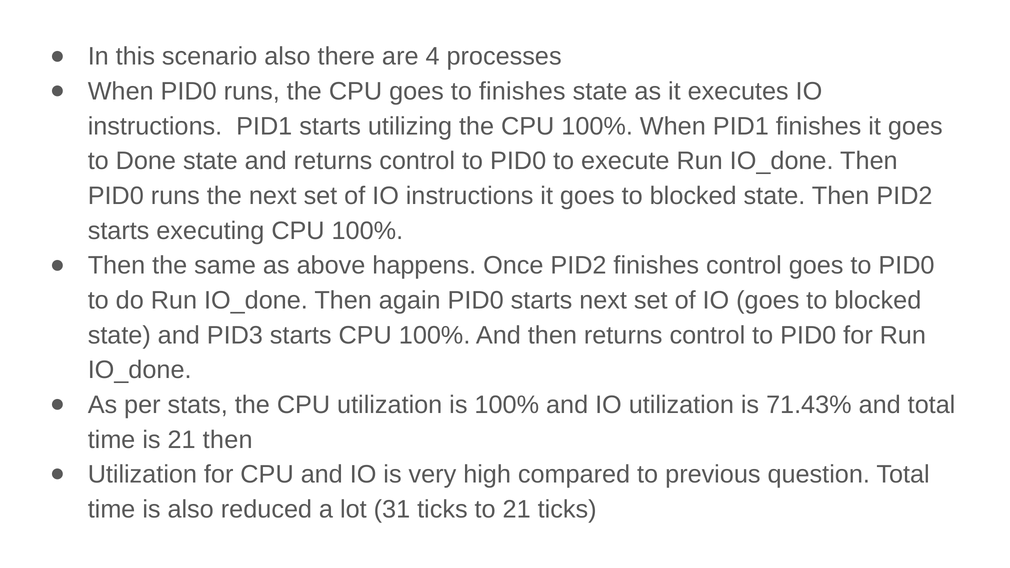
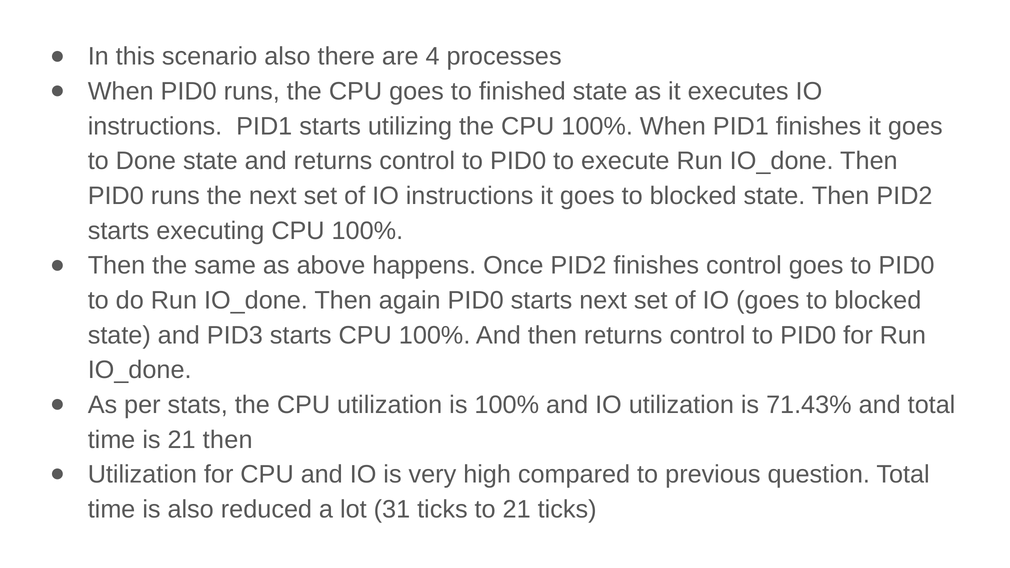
to finishes: finishes -> finished
